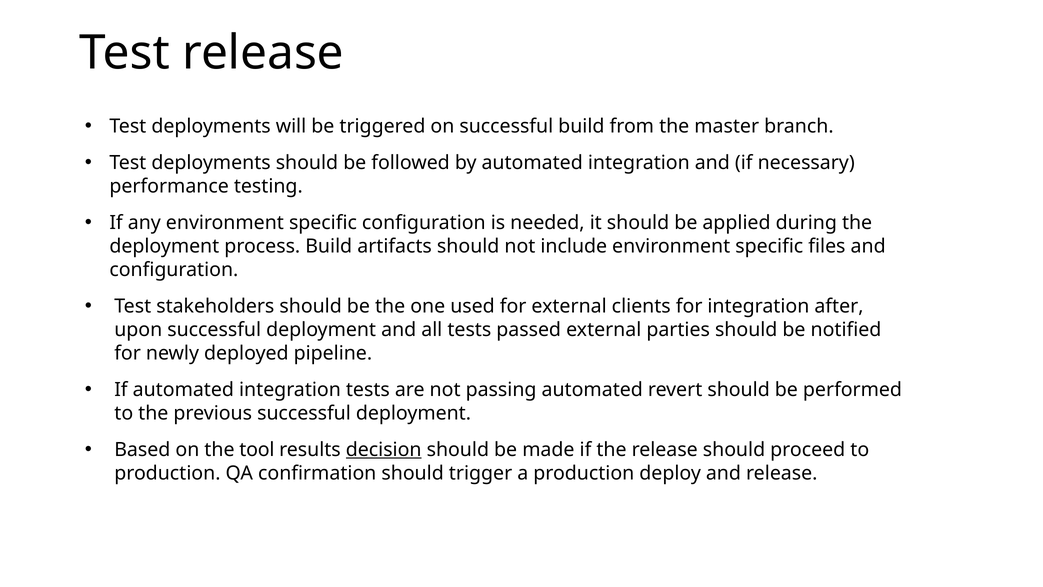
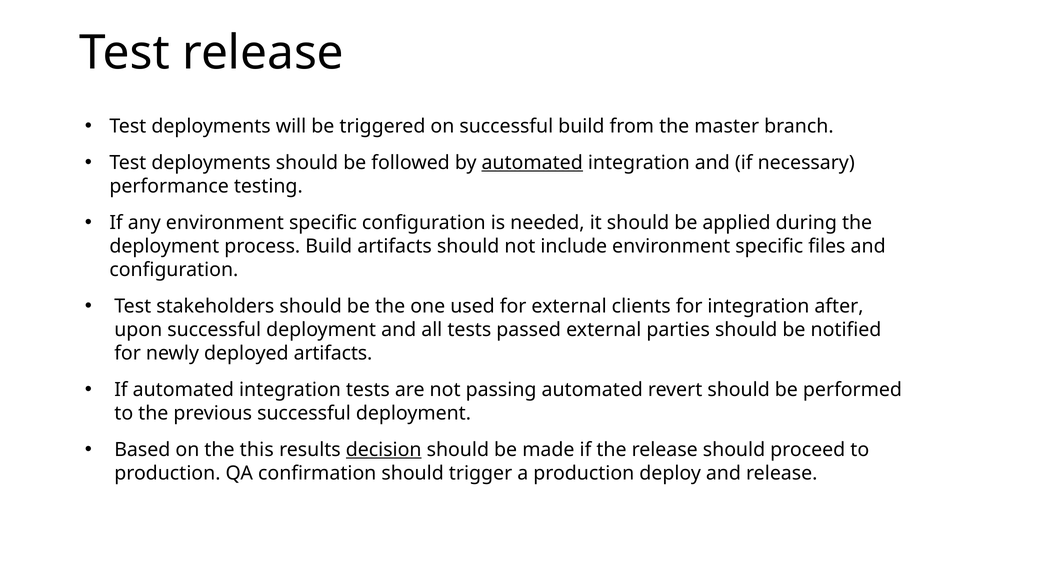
automated at (532, 163) underline: none -> present
deployed pipeline: pipeline -> artifacts
tool: tool -> this
